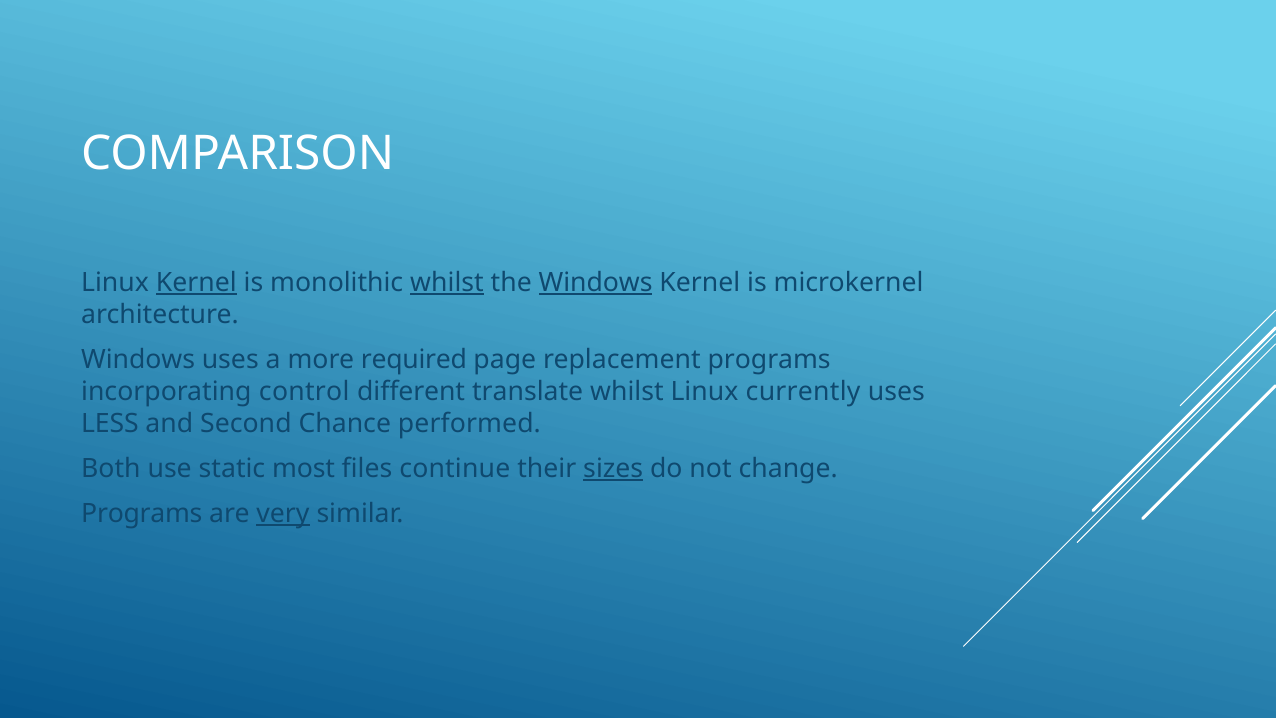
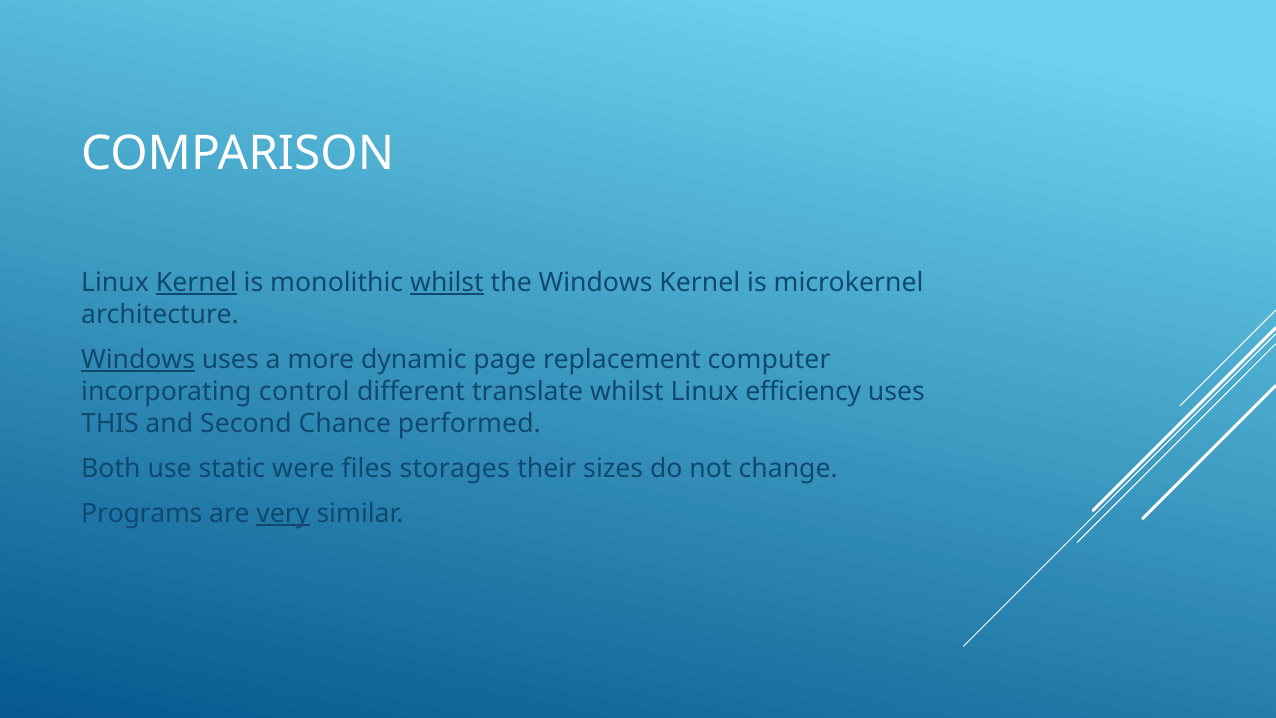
Windows at (596, 282) underline: present -> none
Windows at (138, 359) underline: none -> present
required: required -> dynamic
replacement programs: programs -> computer
currently: currently -> efficiency
LESS: LESS -> THIS
most: most -> were
continue: continue -> storages
sizes underline: present -> none
